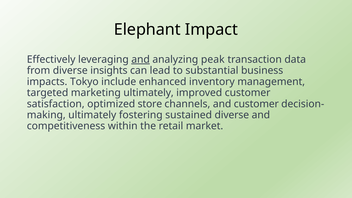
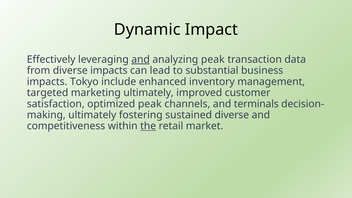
Elephant: Elephant -> Dynamic
diverse insights: insights -> impacts
optimized store: store -> peak
and customer: customer -> terminals
the underline: none -> present
